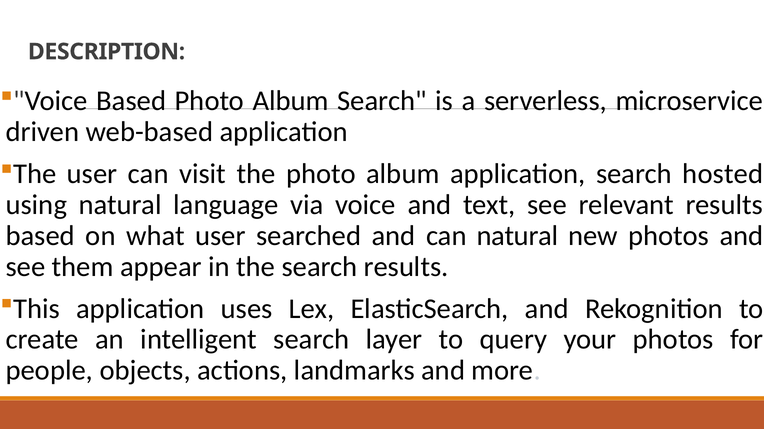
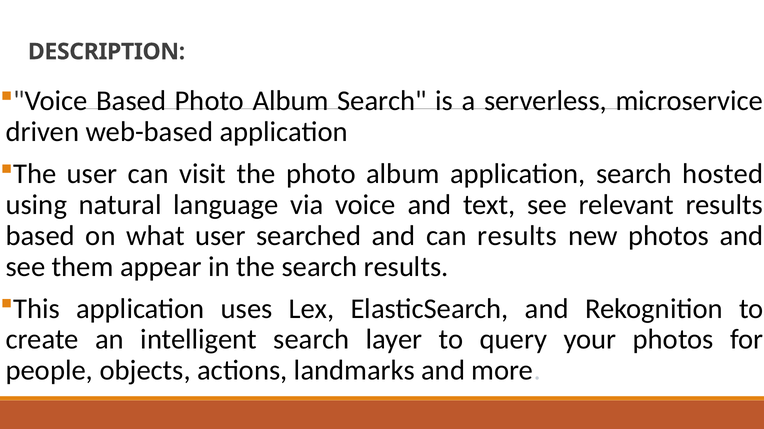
can natural: natural -> results
